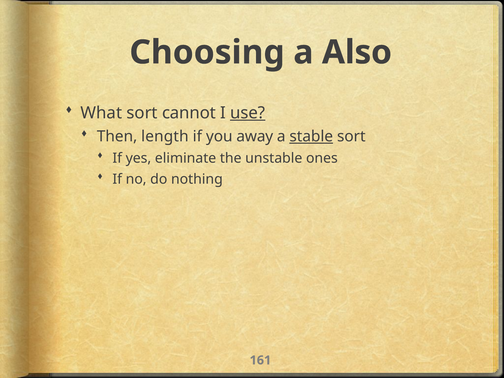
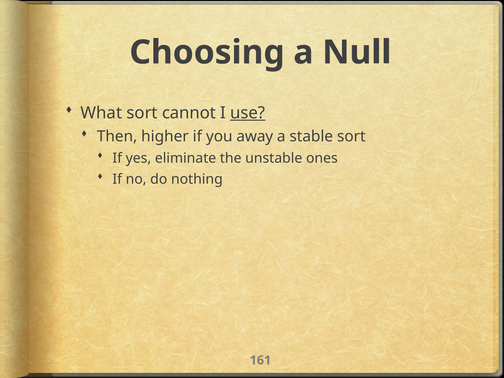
Also: Also -> Null
length: length -> higher
stable underline: present -> none
